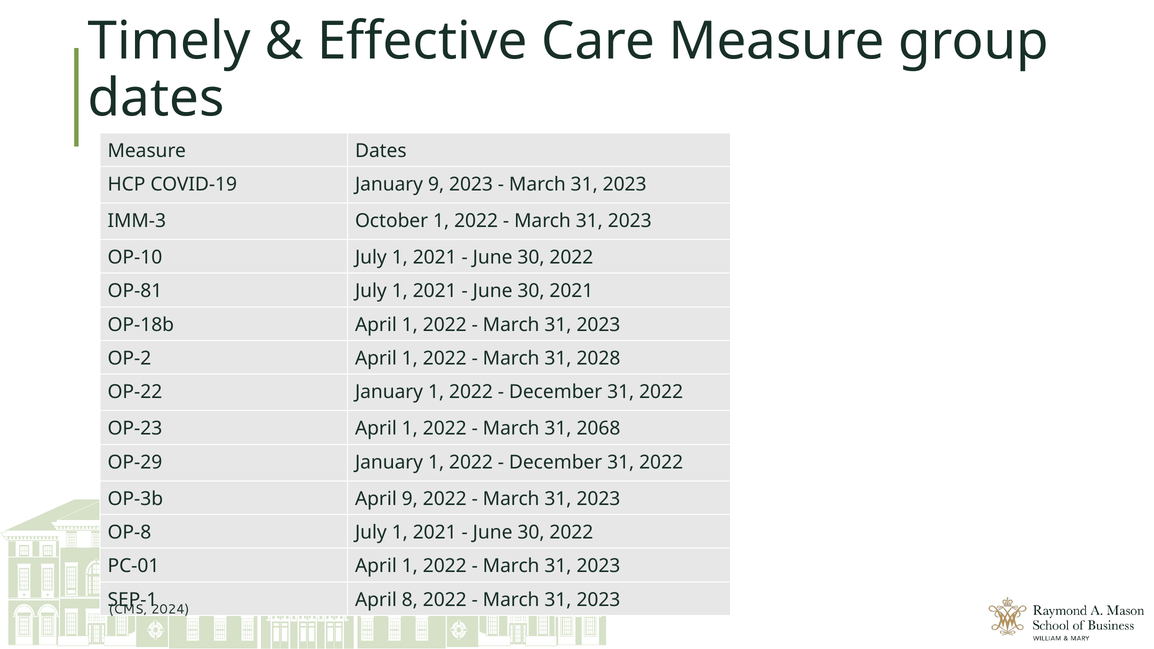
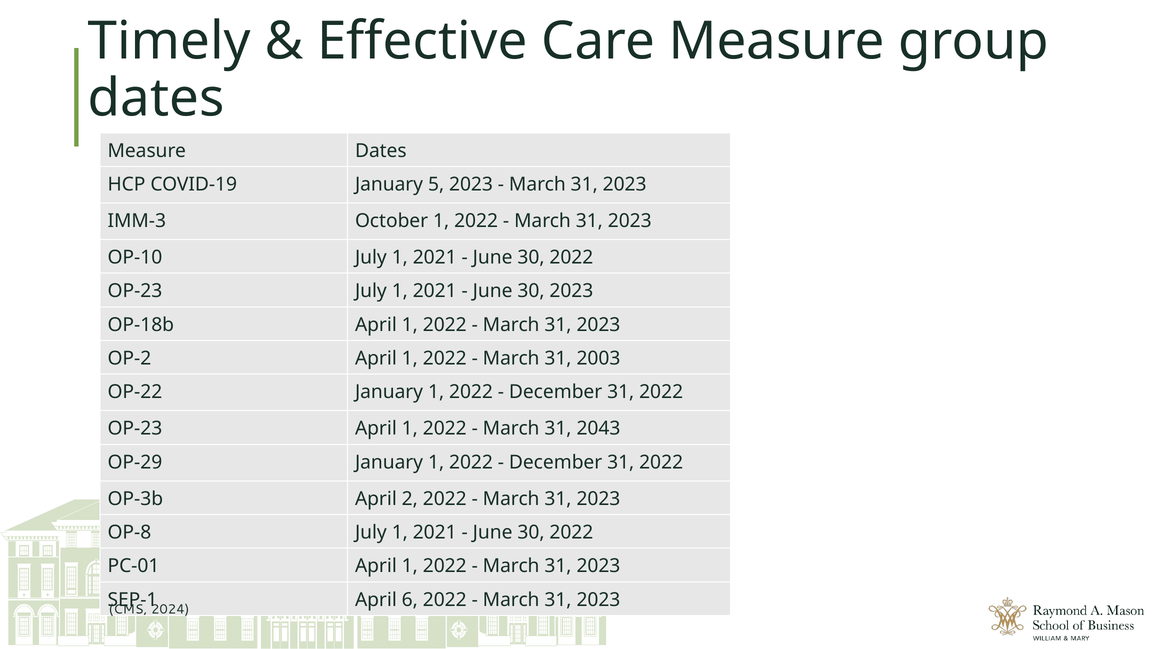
January 9: 9 -> 5
OP-81 at (135, 291): OP-81 -> OP-23
30 2021: 2021 -> 2023
2028: 2028 -> 2003
2068: 2068 -> 2043
April 9: 9 -> 2
8: 8 -> 6
